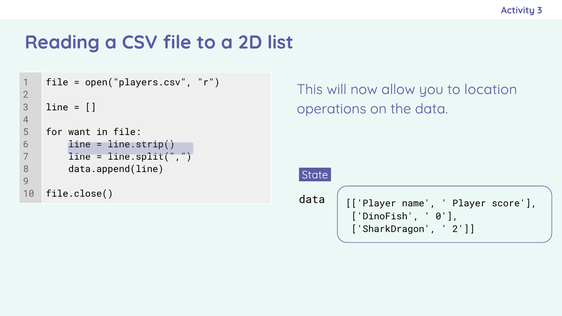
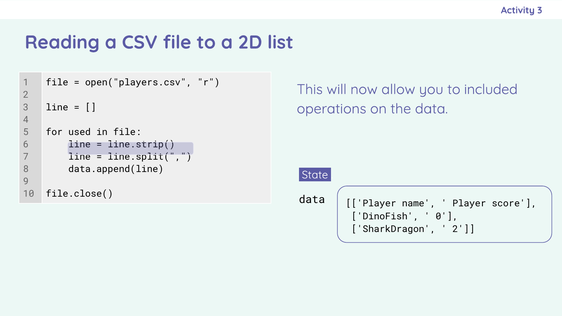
location: location -> included
want: want -> used
